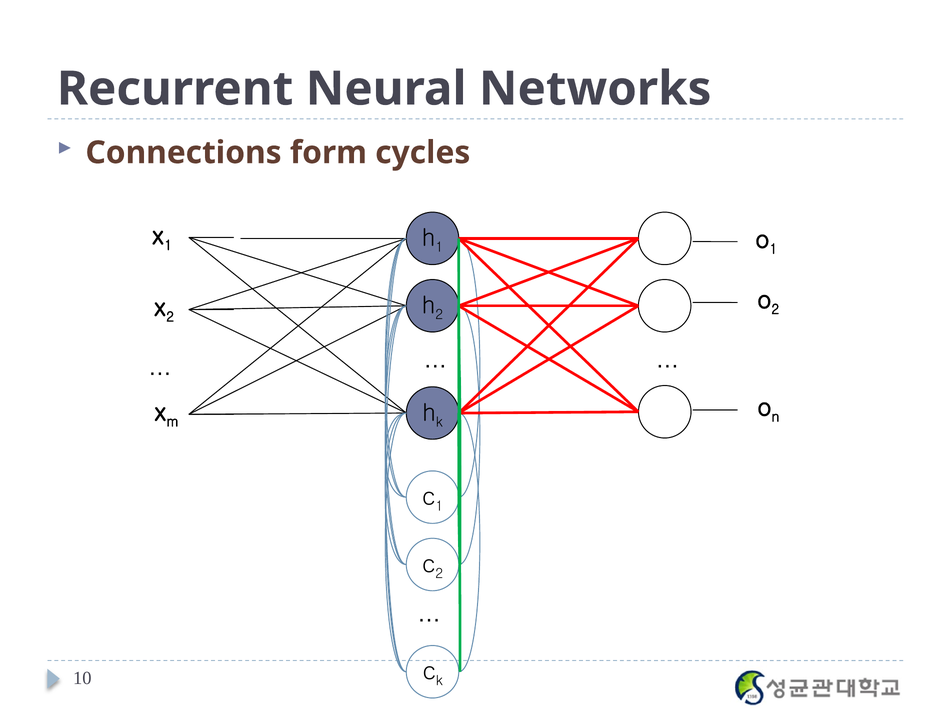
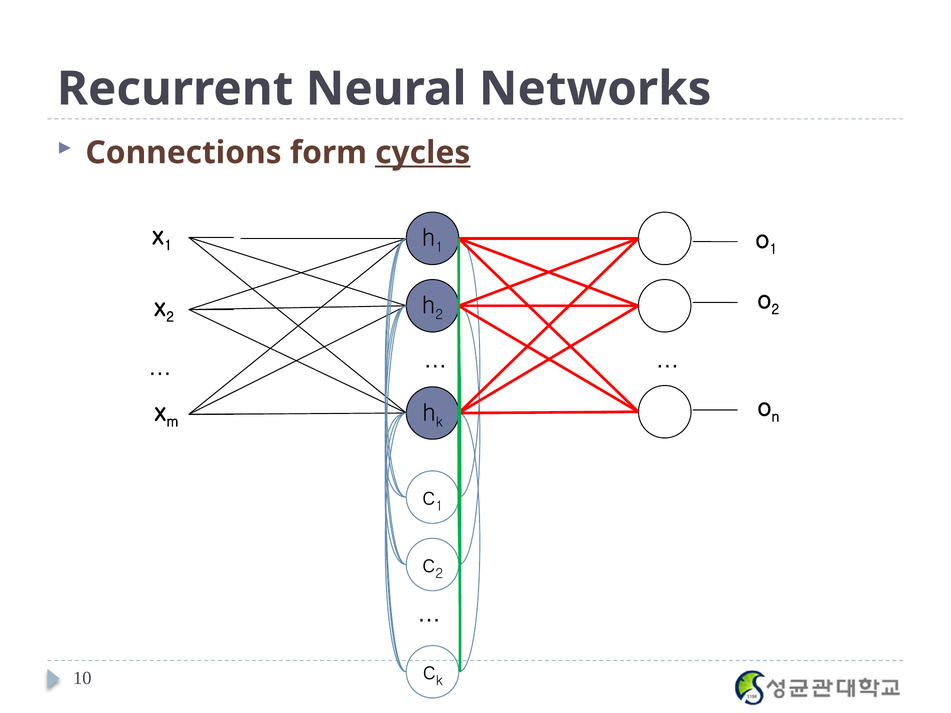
cycles underline: none -> present
